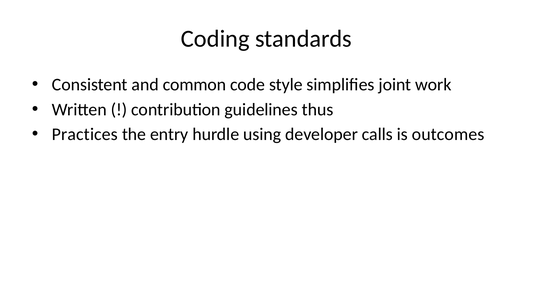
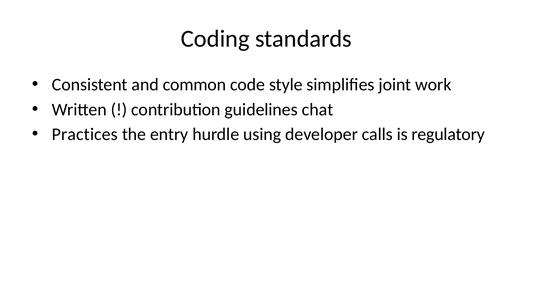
thus: thus -> chat
outcomes: outcomes -> regulatory
